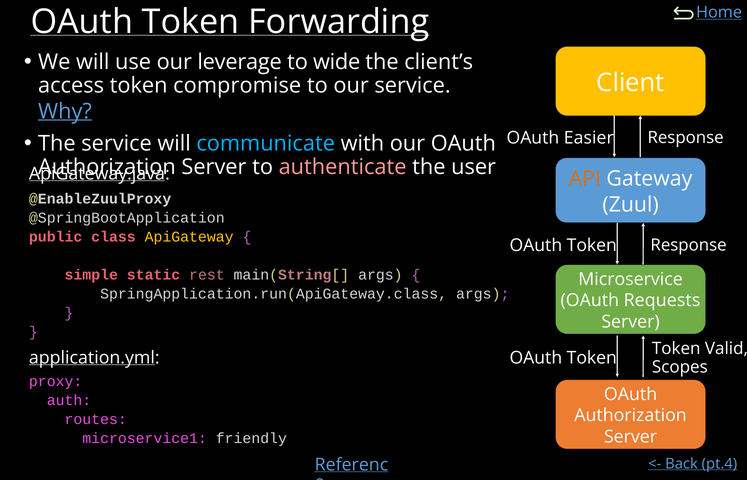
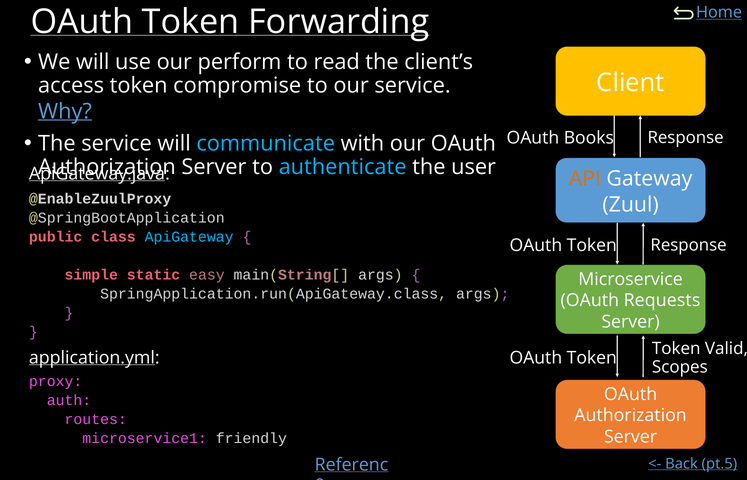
leverage: leverage -> perform
wide: wide -> read
Easier: Easier -> Books
authenticate colour: pink -> light blue
ApiGateway colour: yellow -> light blue
rest: rest -> easy
pt.4: pt.4 -> pt.5
